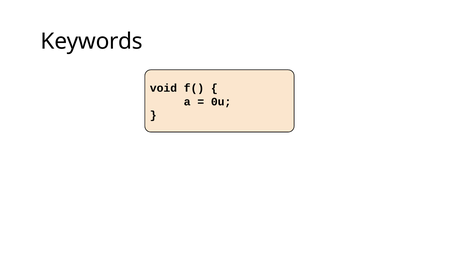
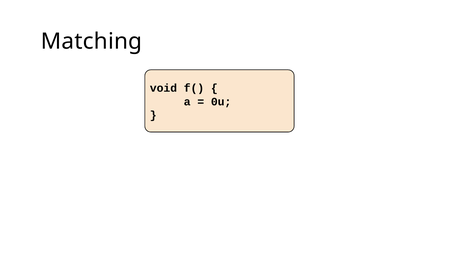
Keywords: Keywords -> Matching
